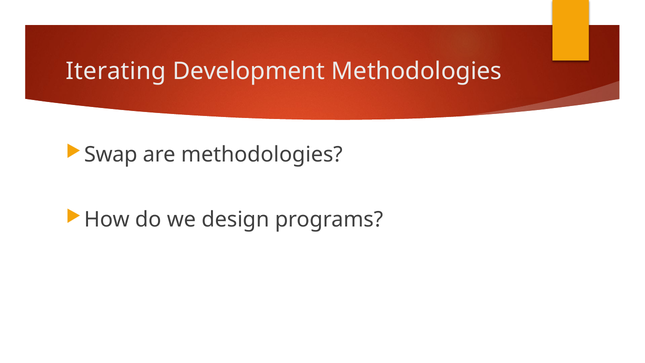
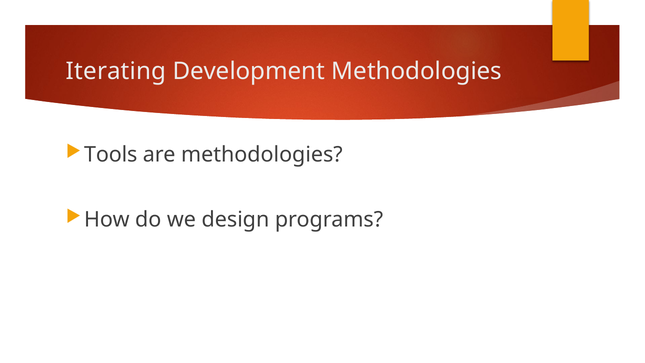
Swap: Swap -> Tools
